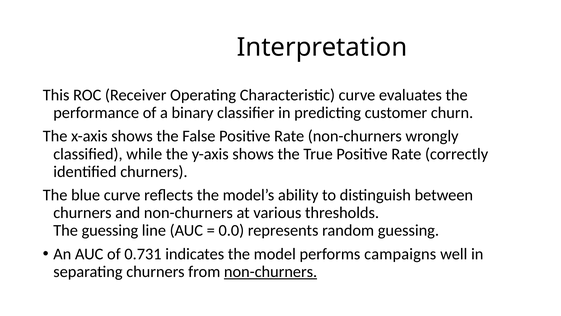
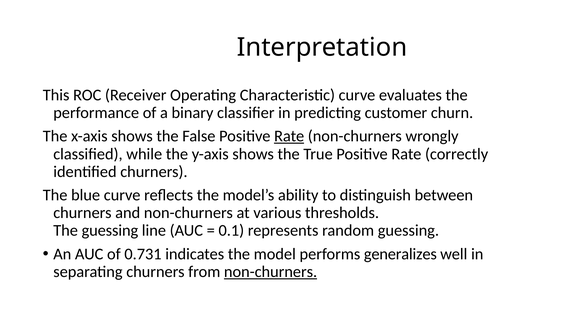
Rate at (289, 136) underline: none -> present
0.0: 0.0 -> 0.1
campaigns: campaigns -> generalizes
